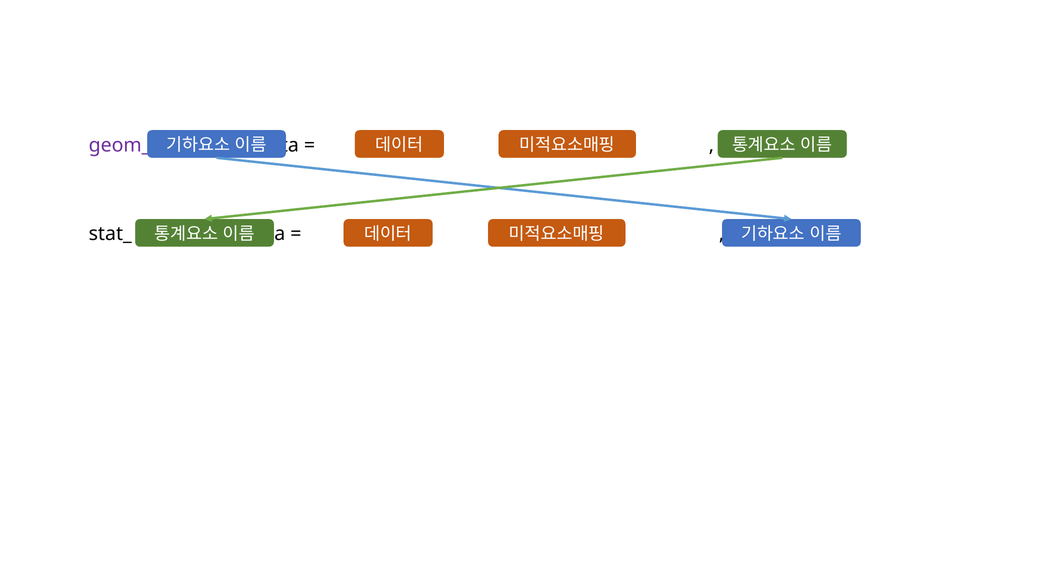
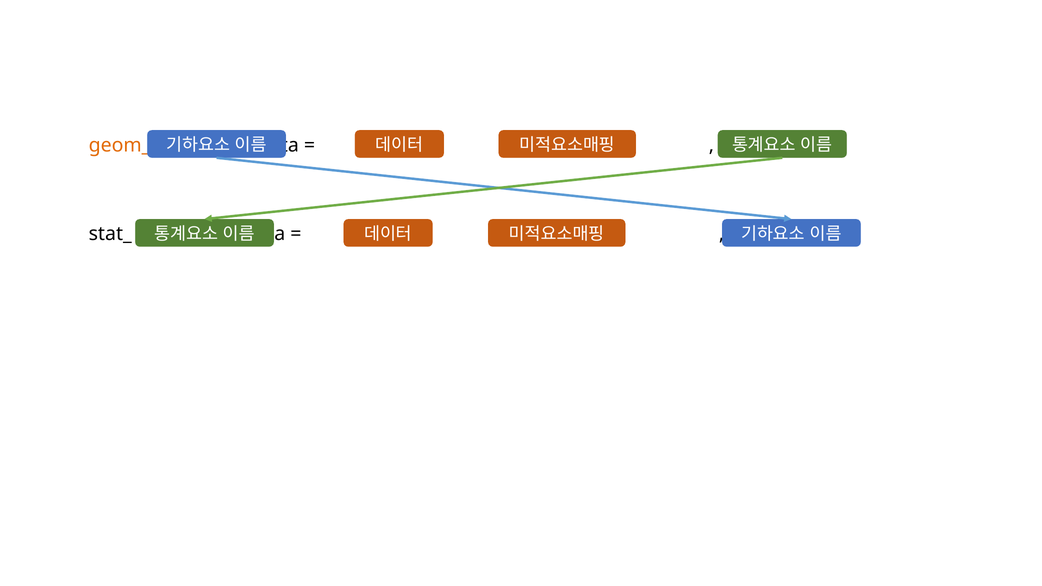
geom_ colour: purple -> orange
